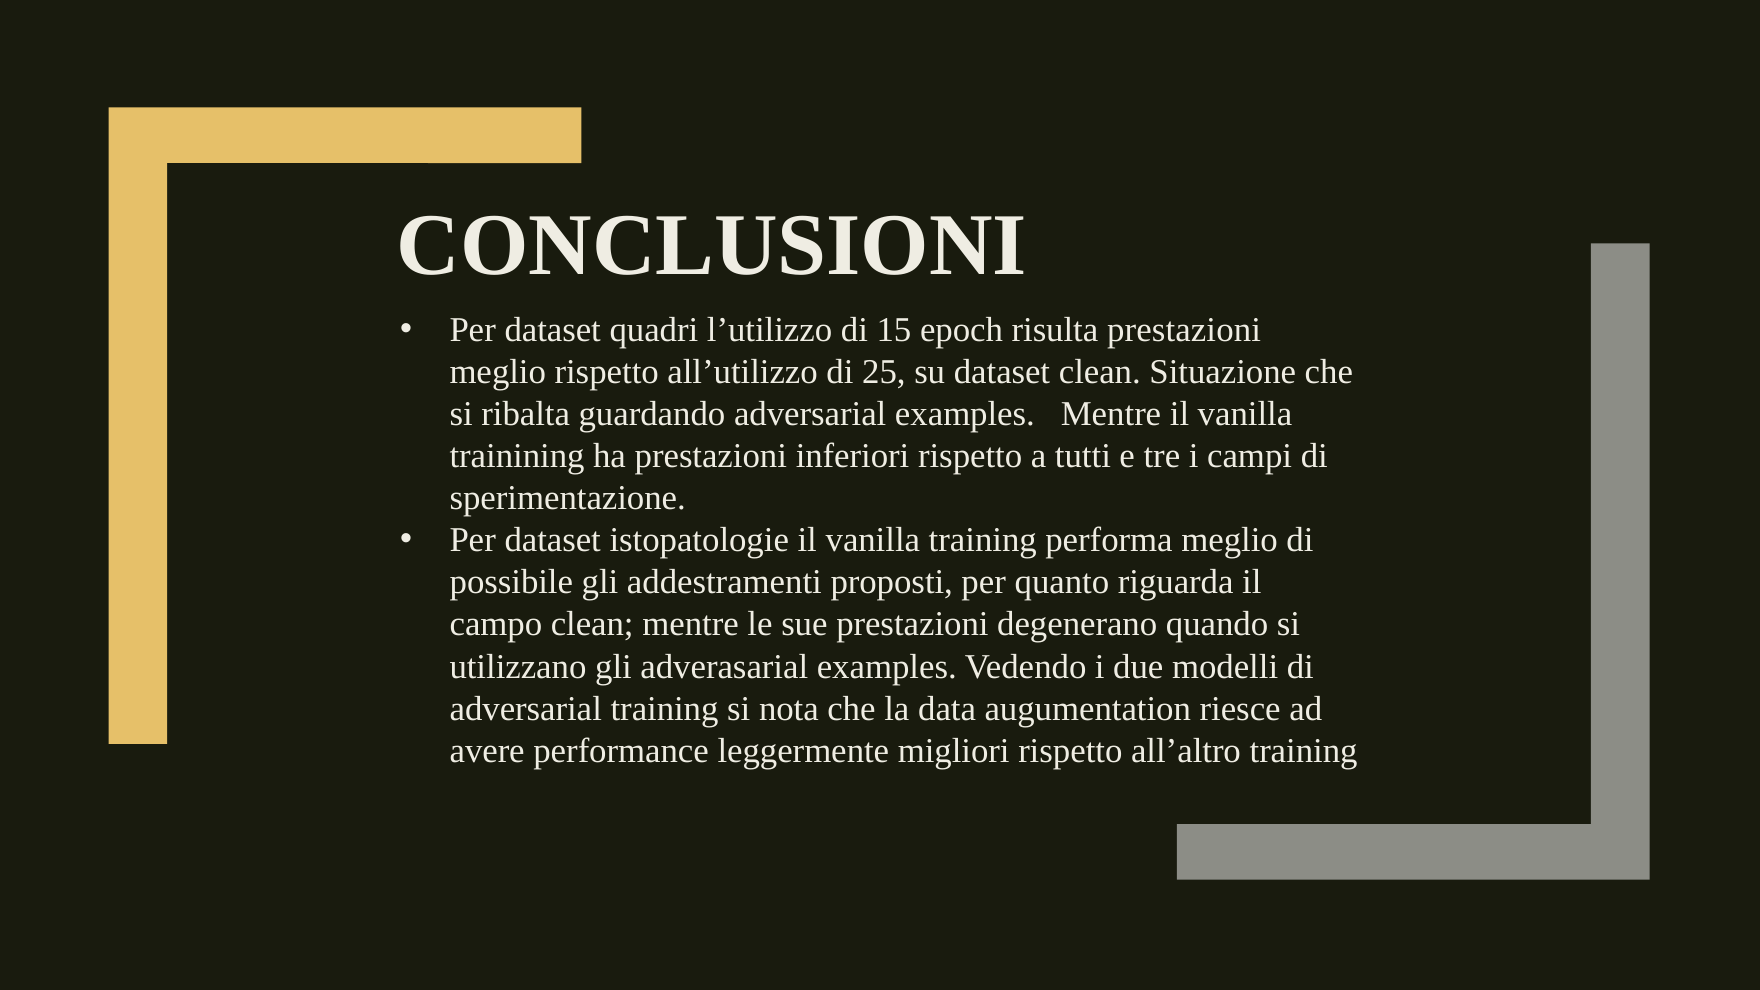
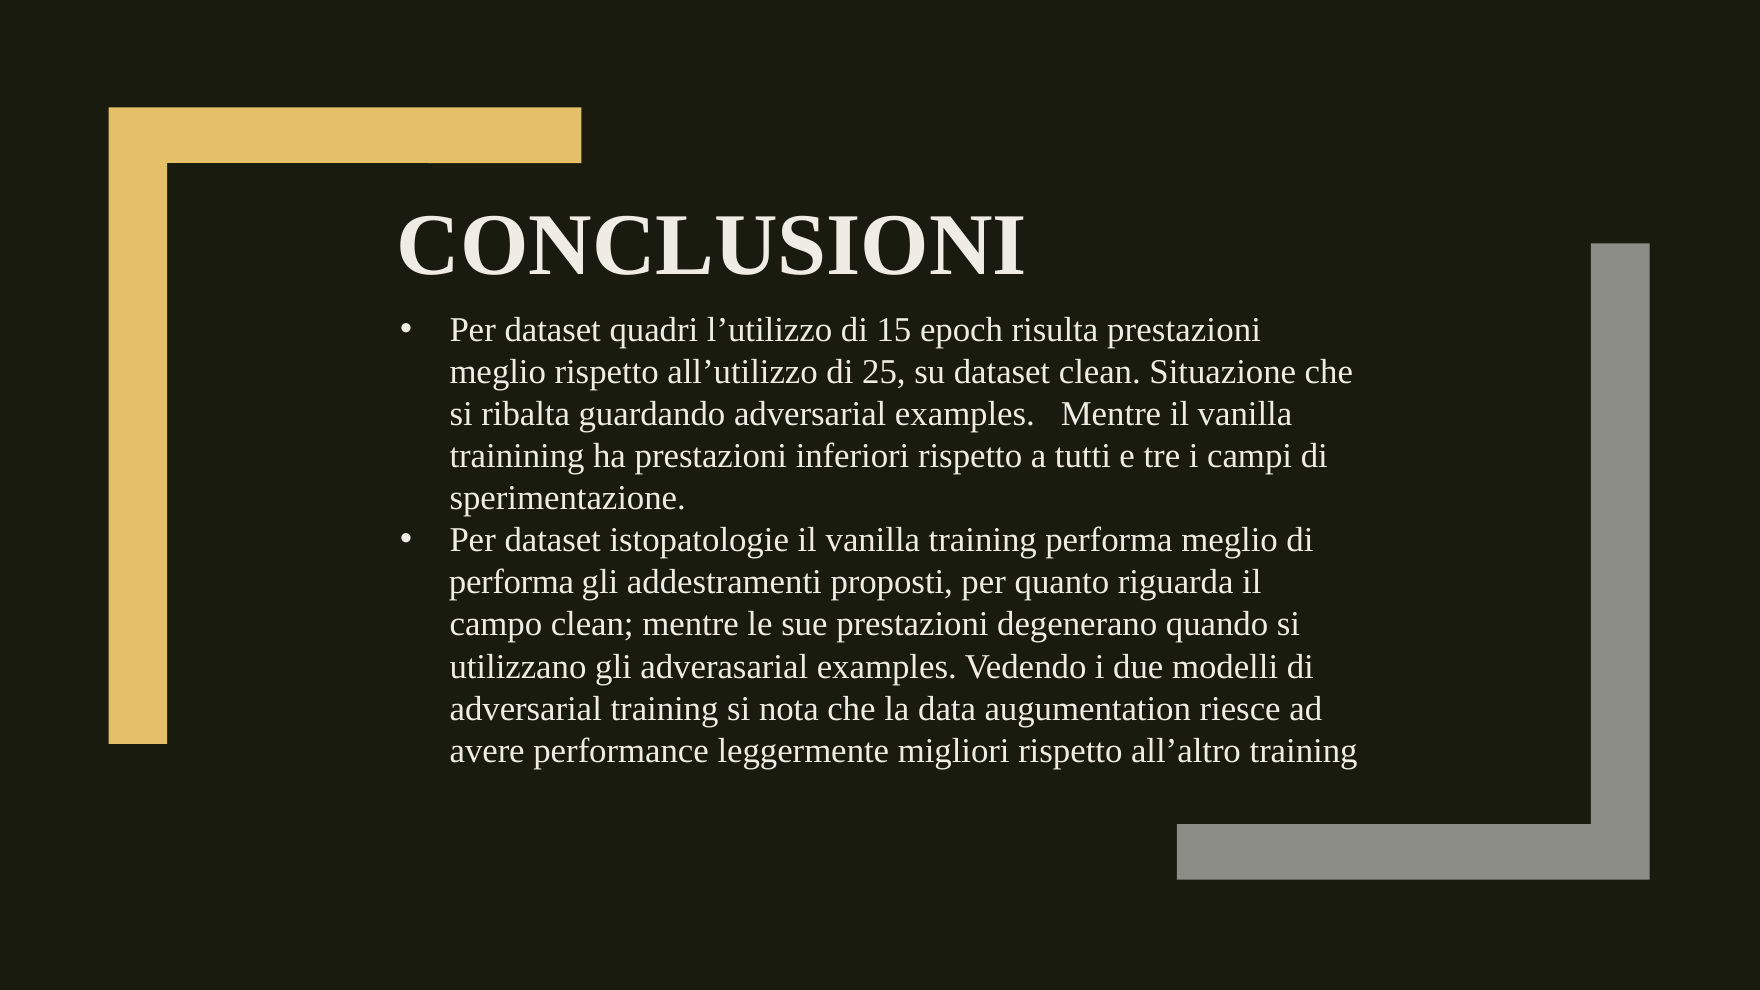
possibile at (511, 582): possibile -> performa
